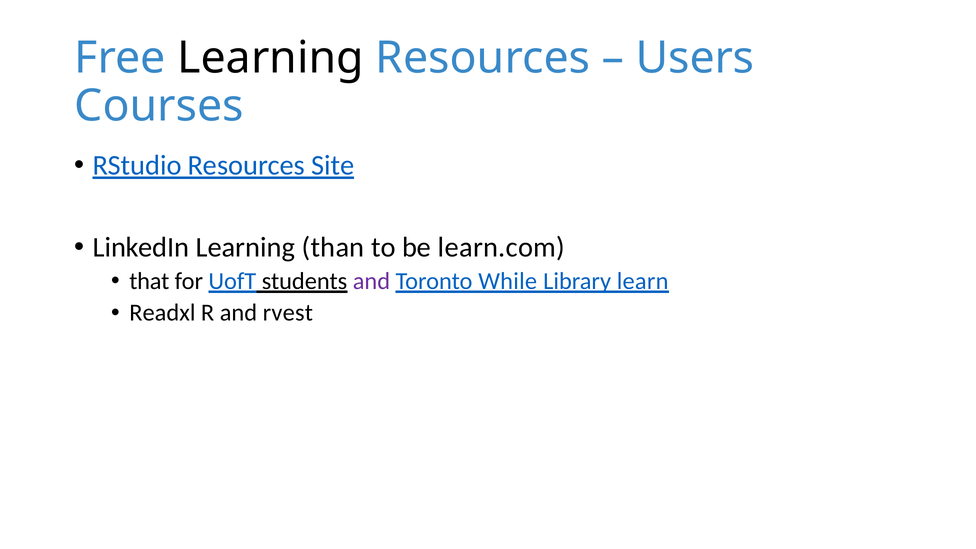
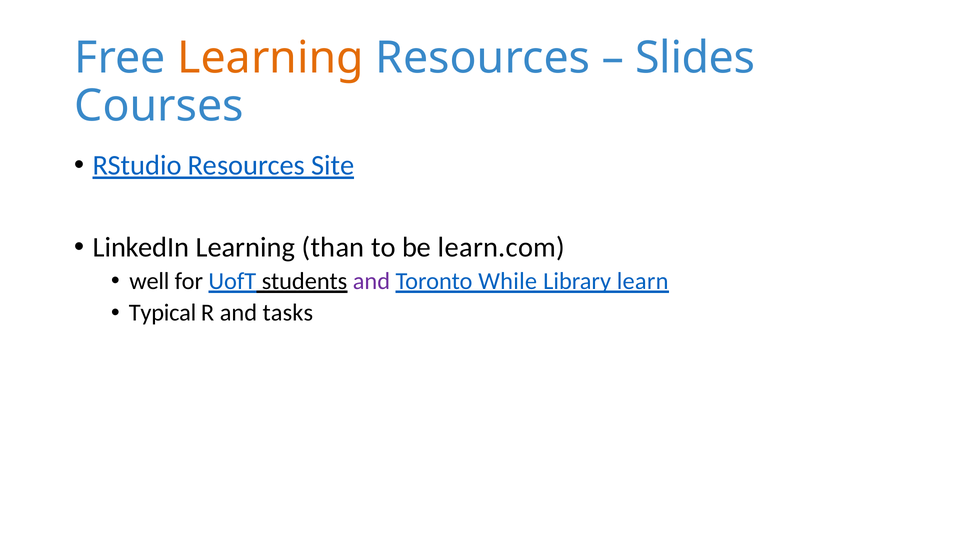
Learning at (271, 58) colour: black -> orange
Users: Users -> Slides
that: that -> well
Readxl: Readxl -> Typical
rvest: rvest -> tasks
